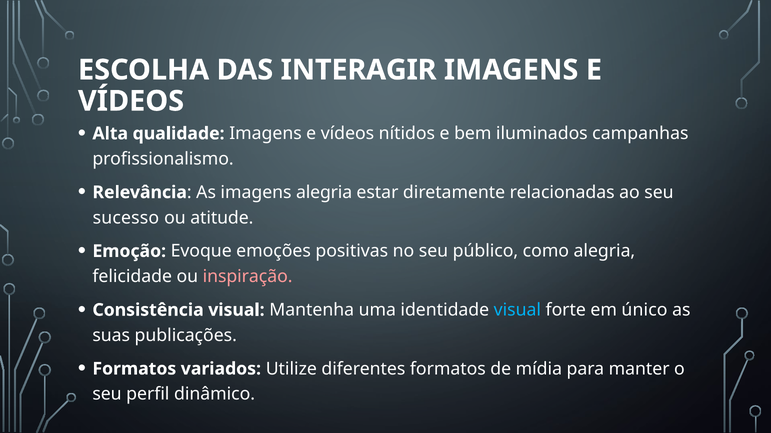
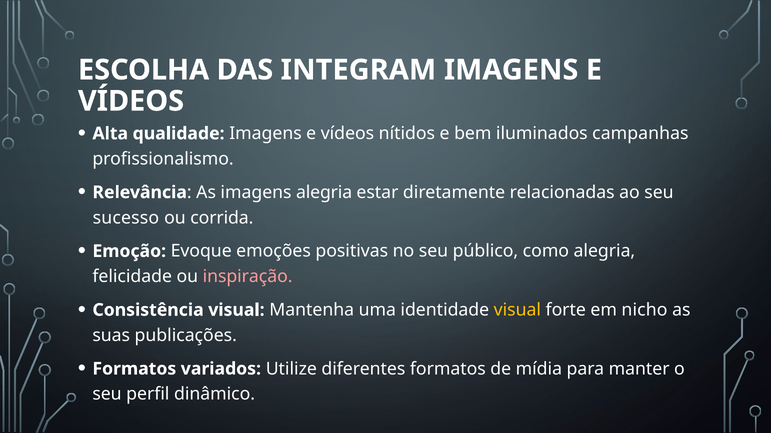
INTERAGIR: INTERAGIR -> INTEGRAM
atitude: atitude -> corrida
visual at (517, 310) colour: light blue -> yellow
único: único -> nicho
